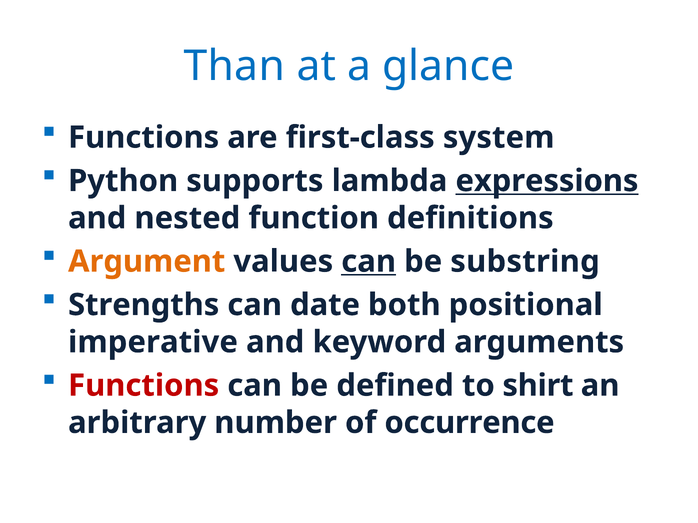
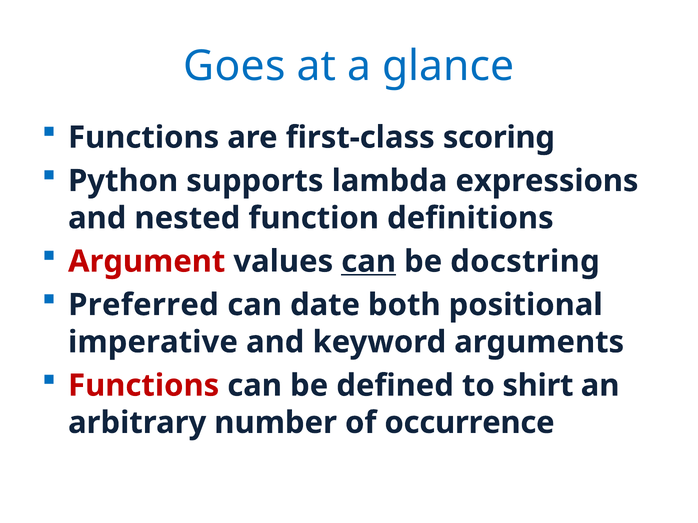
Than: Than -> Goes
system: system -> scoring
expressions underline: present -> none
Argument colour: orange -> red
substring: substring -> docstring
Strengths: Strengths -> Preferred
